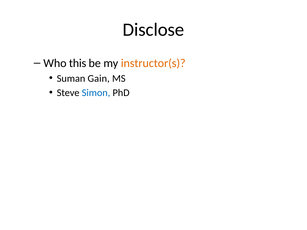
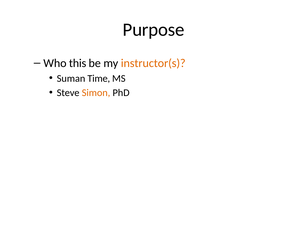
Disclose: Disclose -> Purpose
Gain: Gain -> Time
Simon colour: blue -> orange
